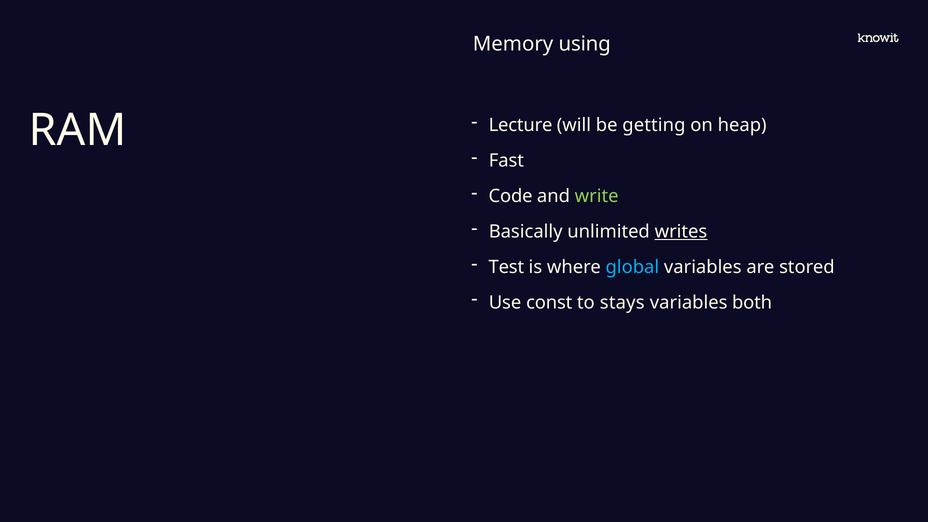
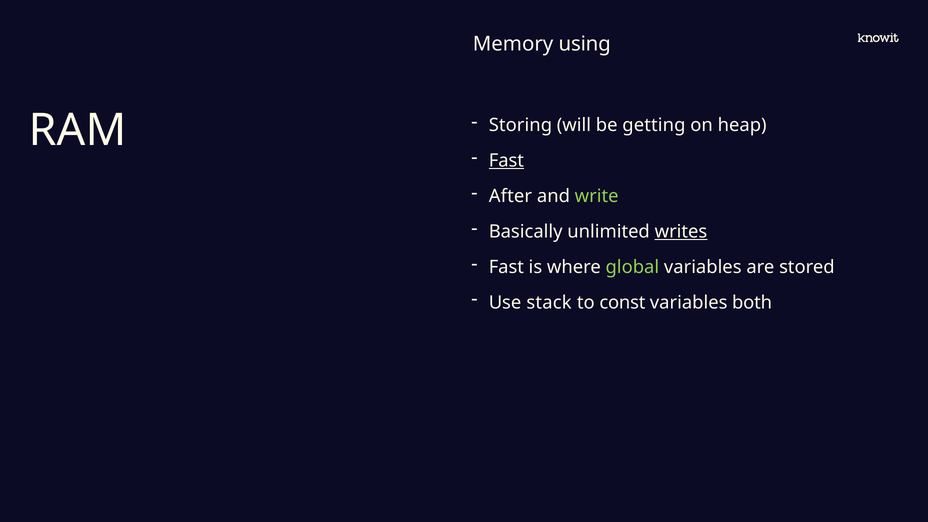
Lecture: Lecture -> Storing
Fast at (506, 161) underline: none -> present
Code: Code -> After
Test at (506, 267): Test -> Fast
global colour: light blue -> light green
const: const -> stack
stays: stays -> const
